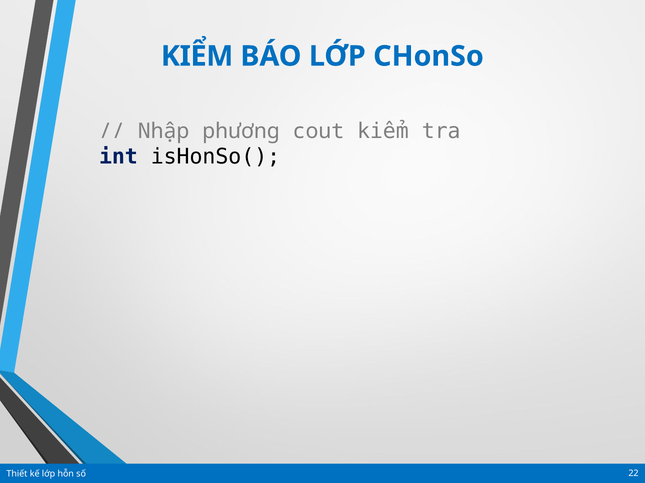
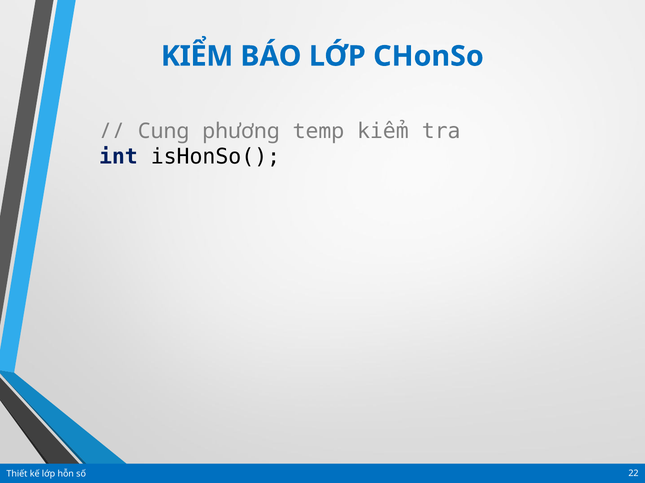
Nhập: Nhập -> Cung
cout: cout -> temp
